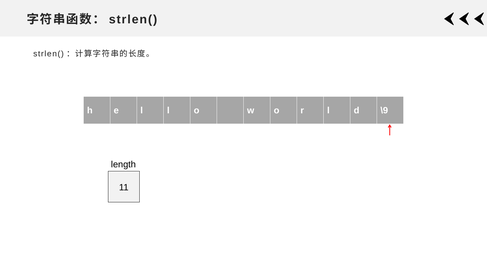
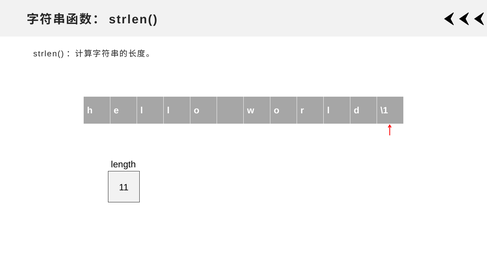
\9: \9 -> \1
